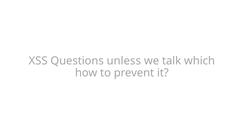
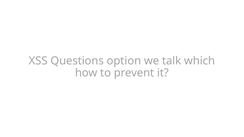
unless: unless -> option
